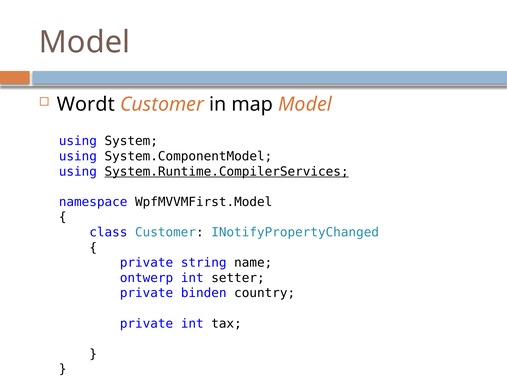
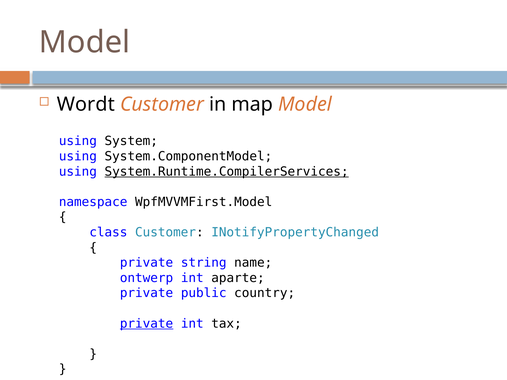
setter: setter -> aparte
binden: binden -> public
private at (147, 324) underline: none -> present
